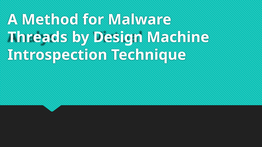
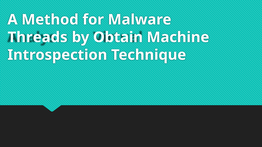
Design: Design -> Obtain
